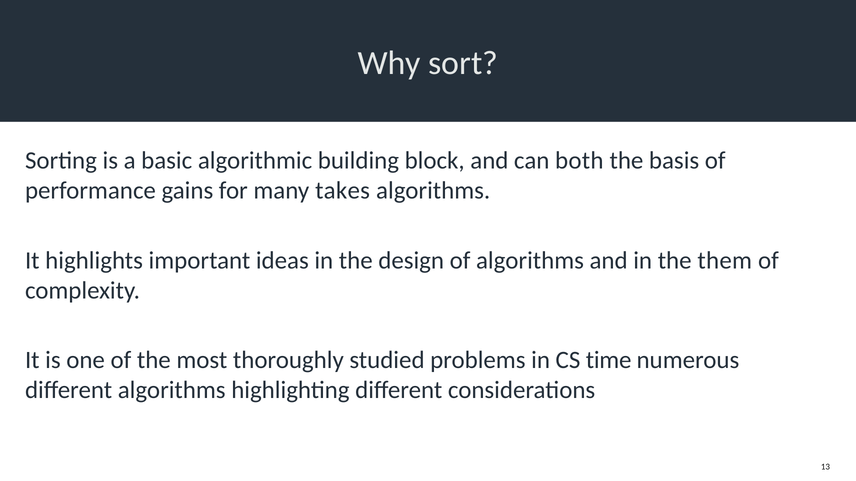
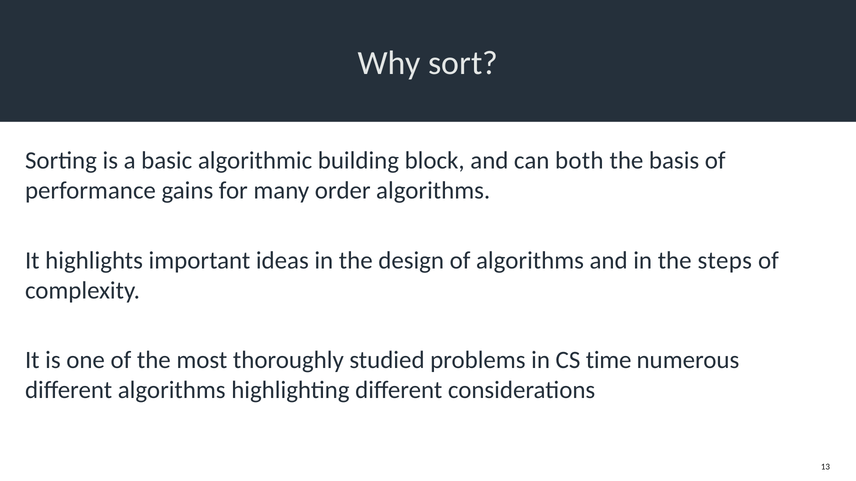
takes: takes -> order
them: them -> steps
